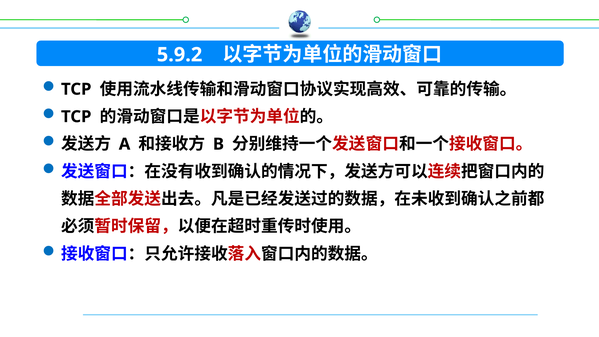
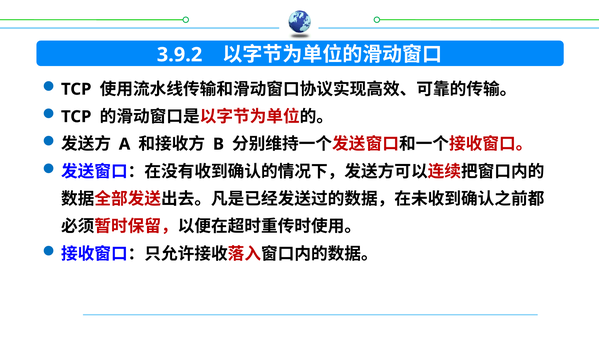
5.9.2: 5.9.2 -> 3.9.2
